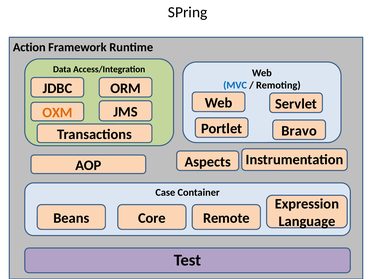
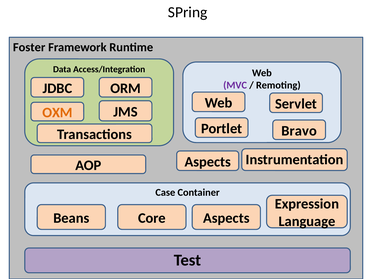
Action: Action -> Foster
MVC colour: blue -> purple
Core Remote: Remote -> Aspects
